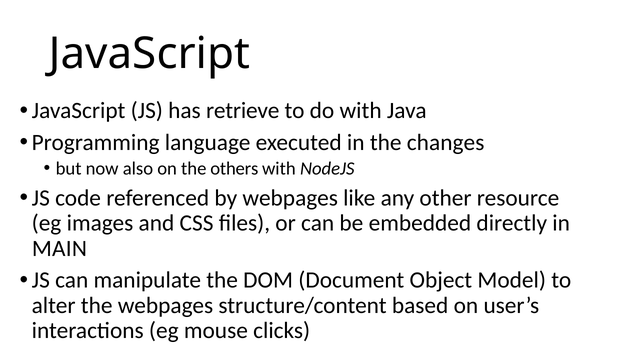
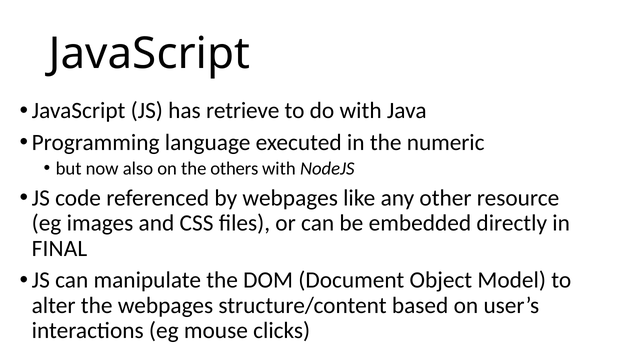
changes: changes -> numeric
MAIN: MAIN -> FINAL
